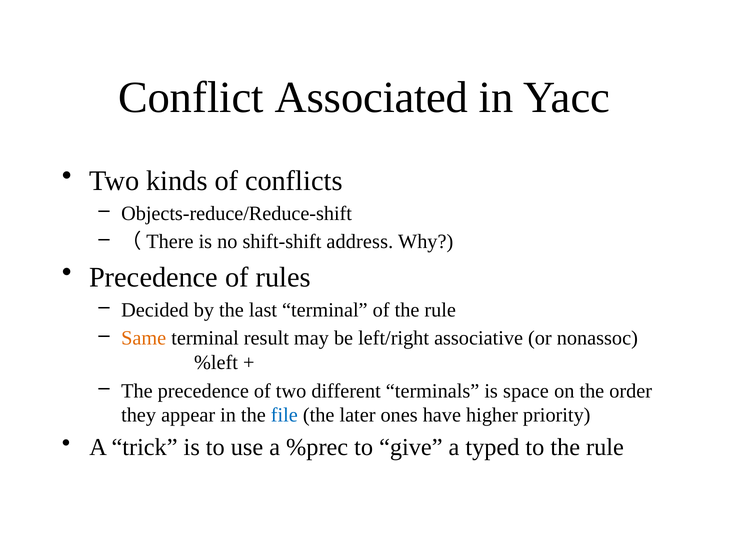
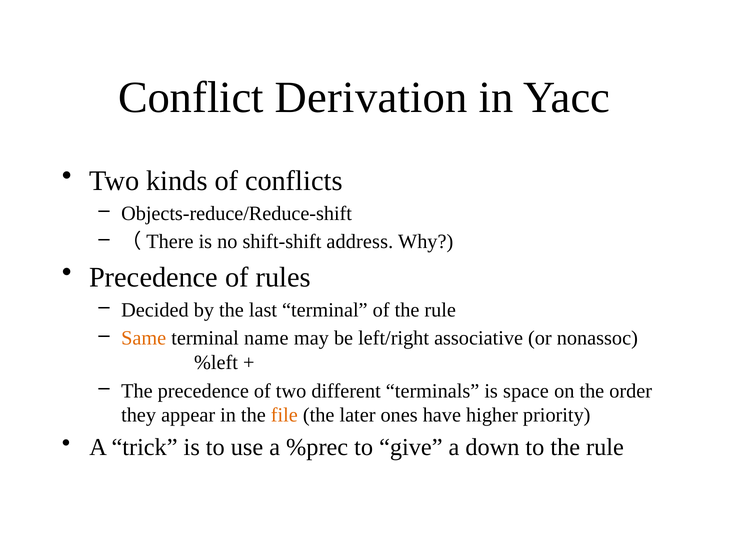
Associated: Associated -> Derivation
result: result -> name
file colour: blue -> orange
typed: typed -> down
